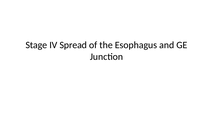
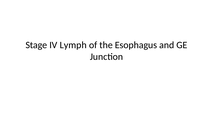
Spread: Spread -> Lymph
